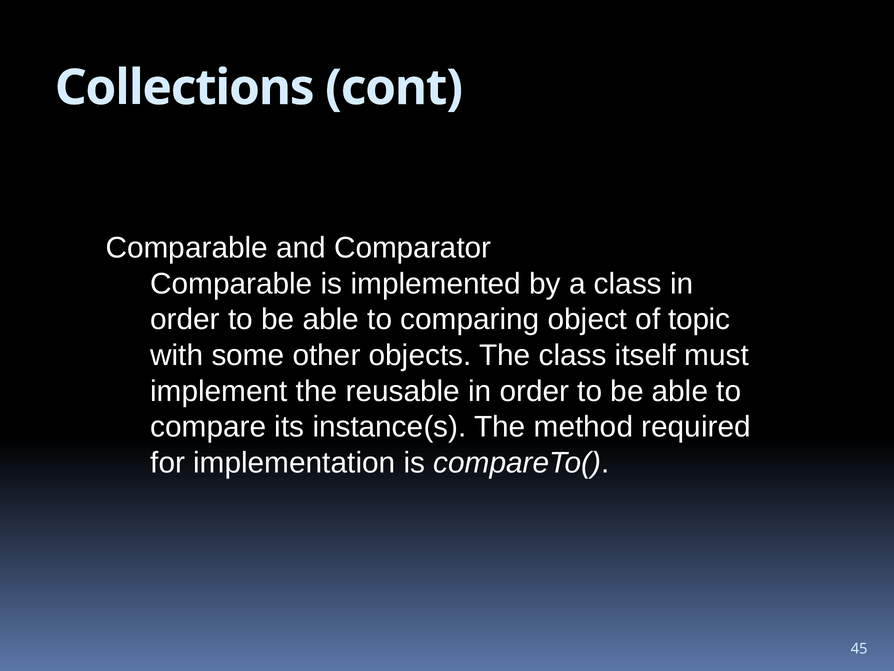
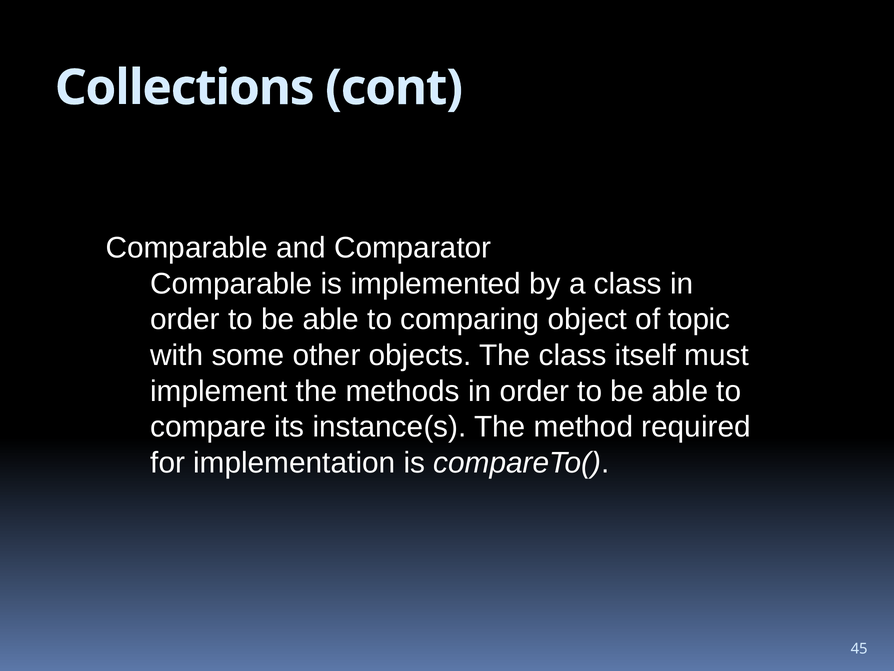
reusable: reusable -> methods
